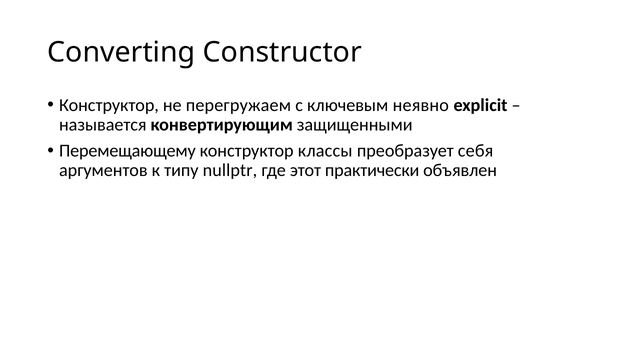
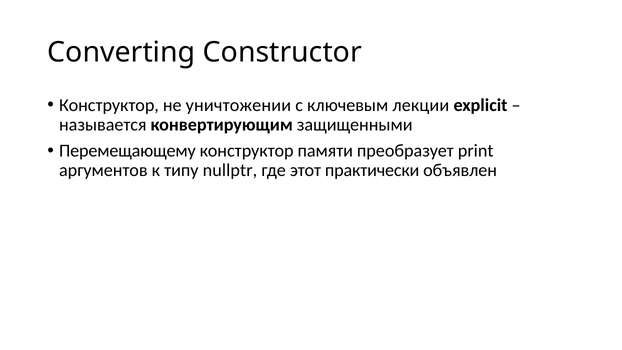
перегружаем: перегружаем -> уничтожении
неявно: неявно -> лекции
классы: классы -> памяти
себя: себя -> print
